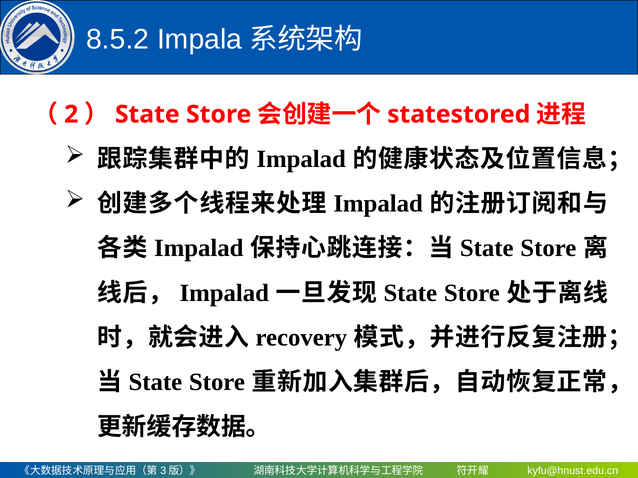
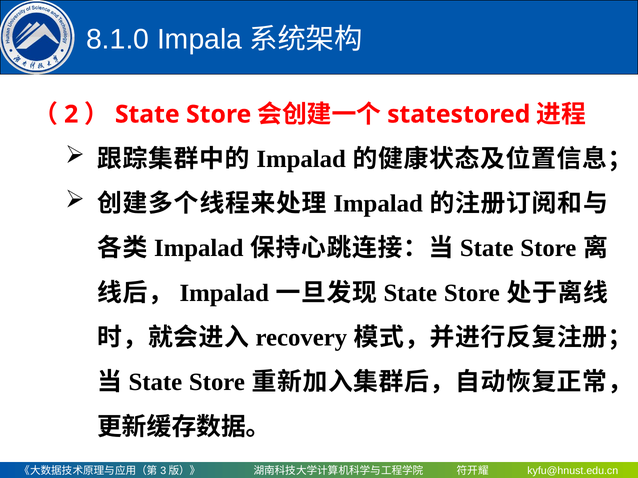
8.5.2: 8.5.2 -> 8.1.0
